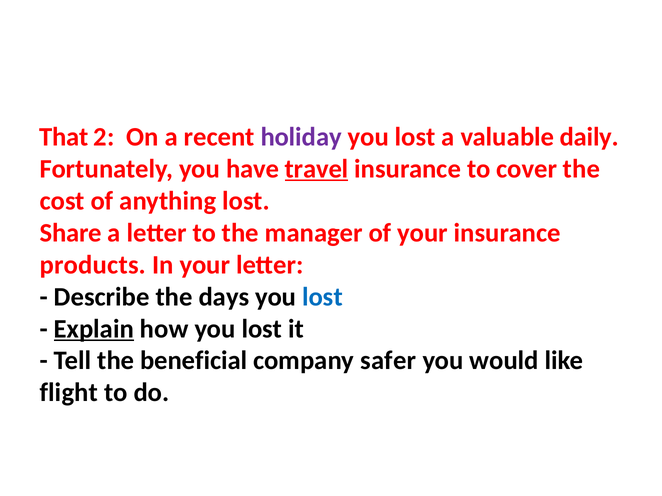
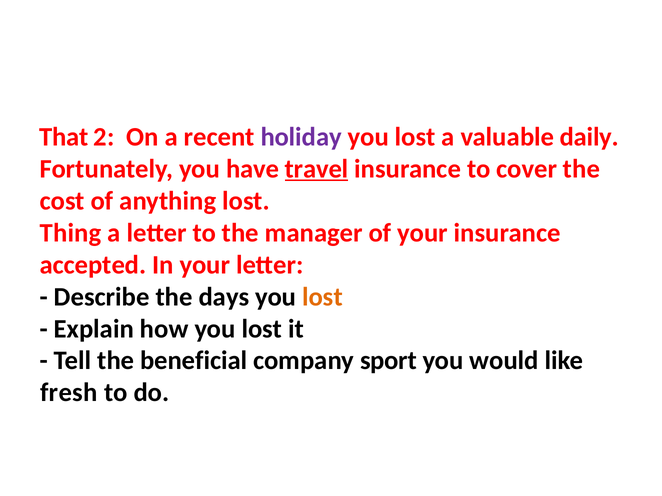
Share: Share -> Thing
products: products -> accepted
lost at (322, 297) colour: blue -> orange
Explain underline: present -> none
safer: safer -> sport
flight: flight -> fresh
